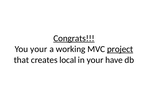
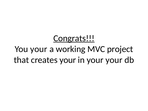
project underline: present -> none
creates local: local -> your
your have: have -> your
